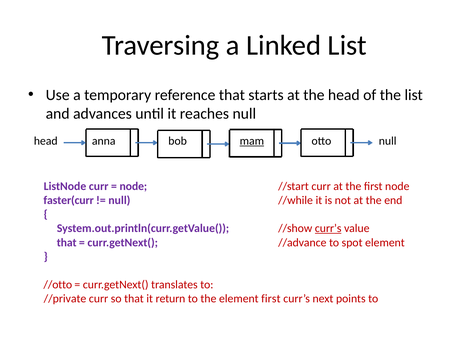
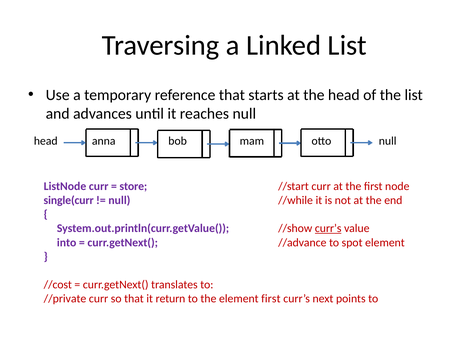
mam underline: present -> none
node at (133, 186): node -> store
faster(curr: faster(curr -> single(curr
that at (67, 242): that -> into
//otto: //otto -> //cost
